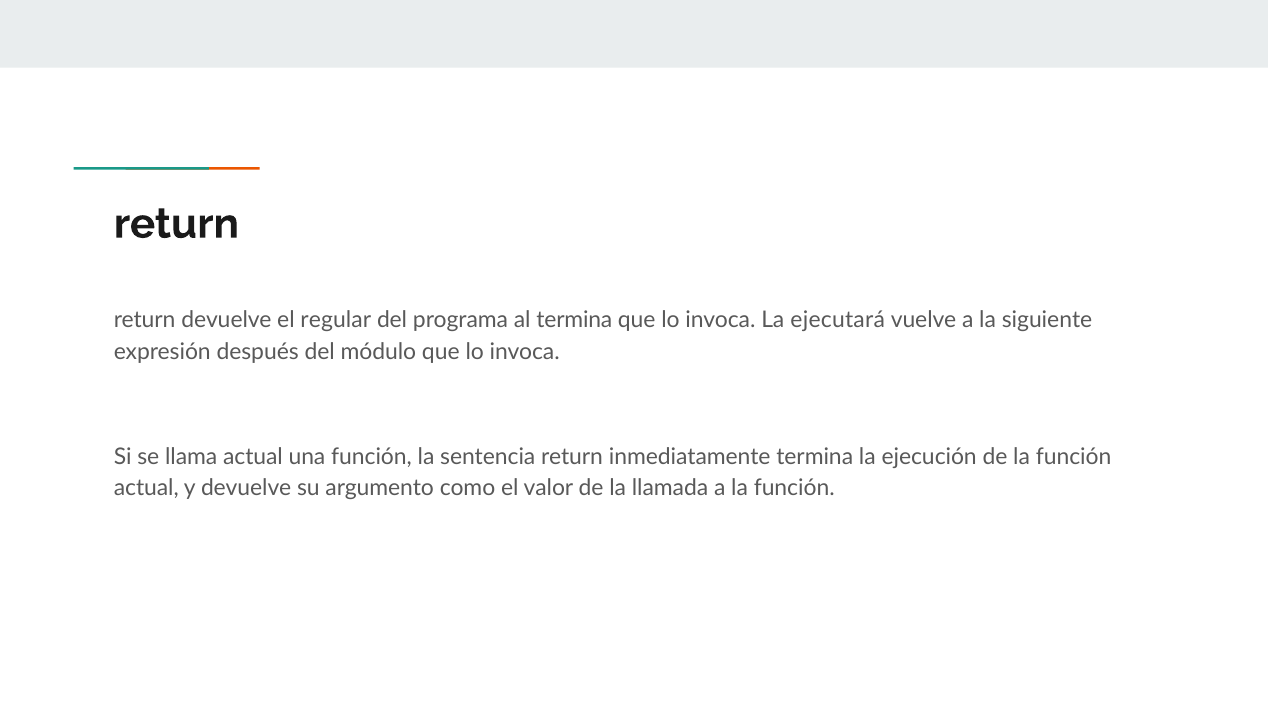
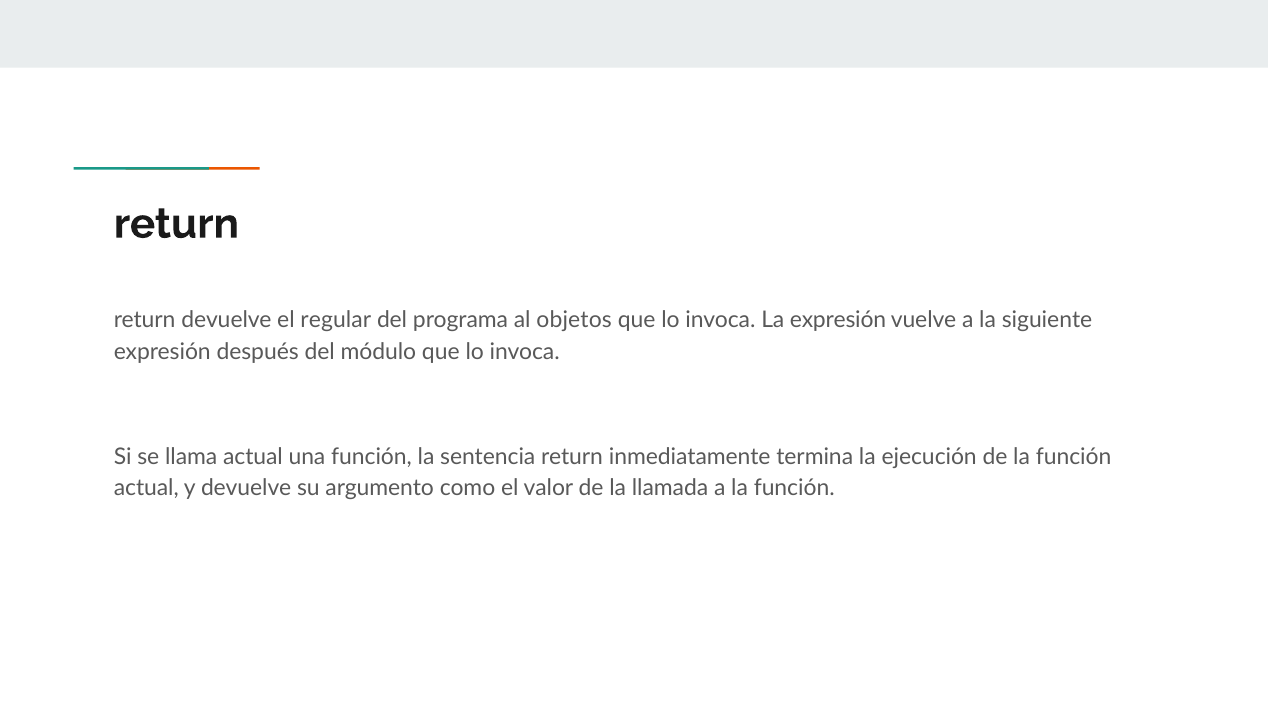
al termina: termina -> objetos
La ejecutará: ejecutará -> expresión
